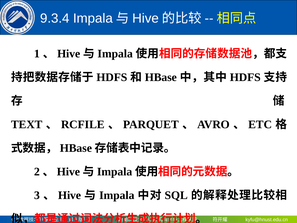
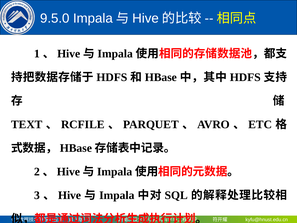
9.3.4: 9.3.4 -> 9.5.0
